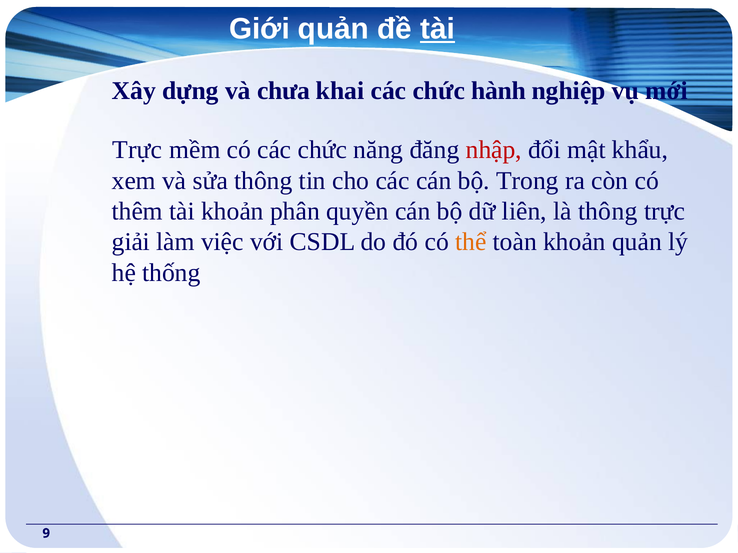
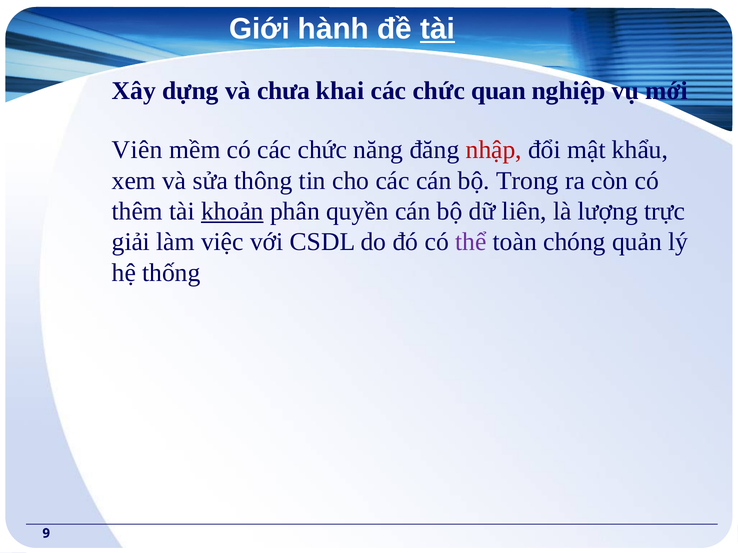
Giới quản: quản -> hành
hành: hành -> quan
Trực at (137, 150): Trực -> Viên
khoản at (232, 212) underline: none -> present
là thông: thông -> lượng
thể colour: orange -> purple
toàn khoản: khoản -> chóng
